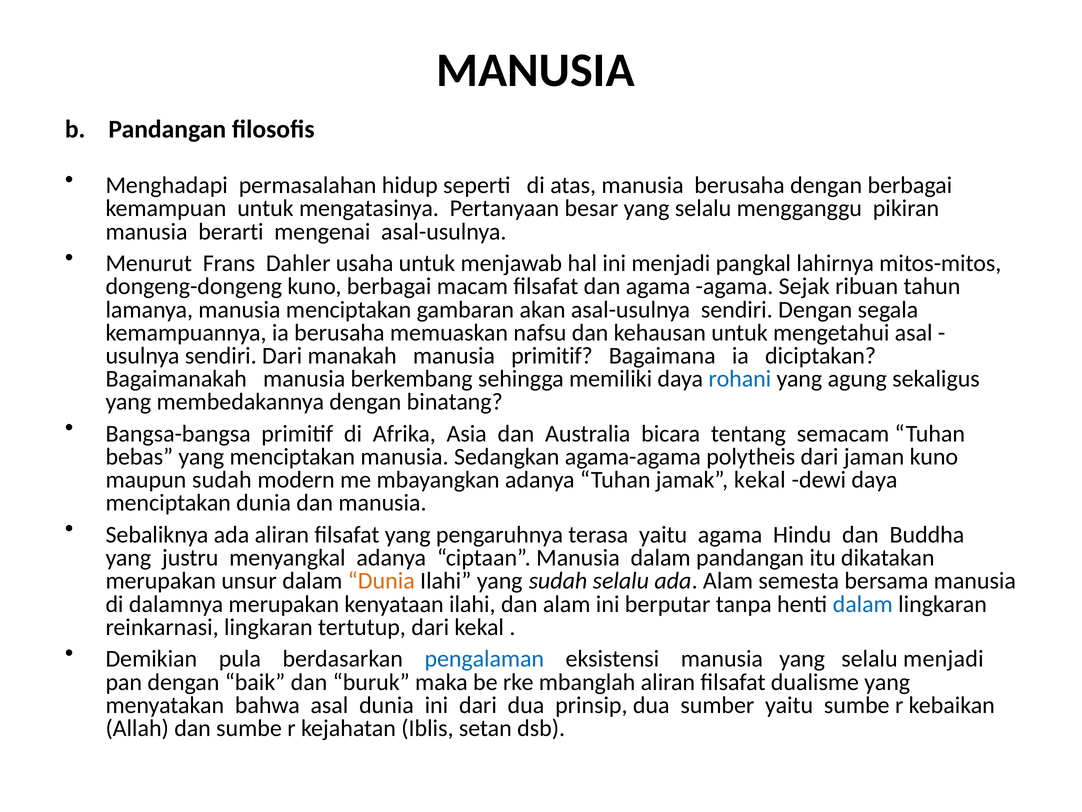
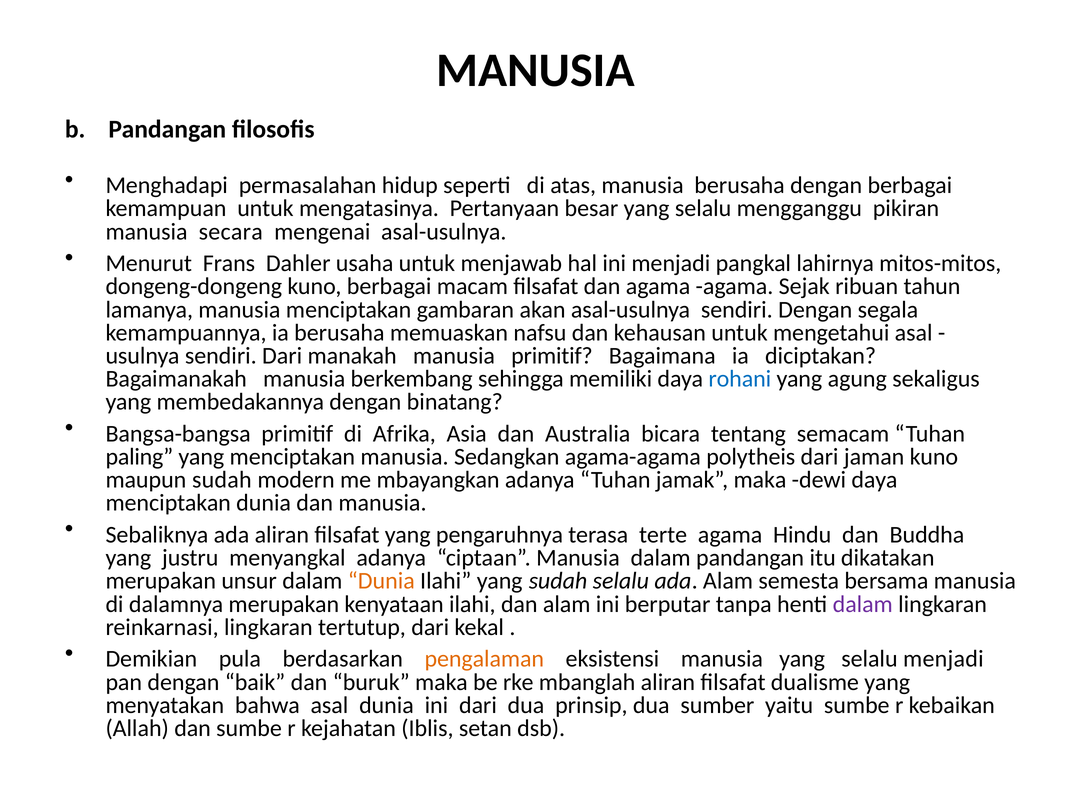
berarti: berarti -> secara
bebas: bebas -> paling
jamak kekal: kekal -> maka
terasa yaitu: yaitu -> terte
dalam at (863, 604) colour: blue -> purple
pengalaman colour: blue -> orange
